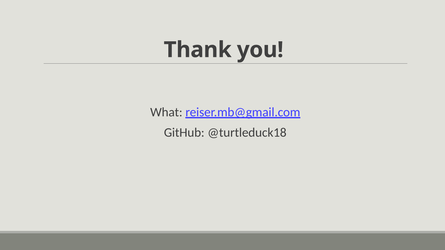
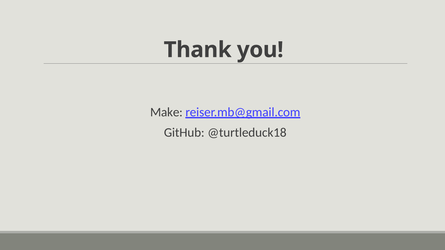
What: What -> Make
